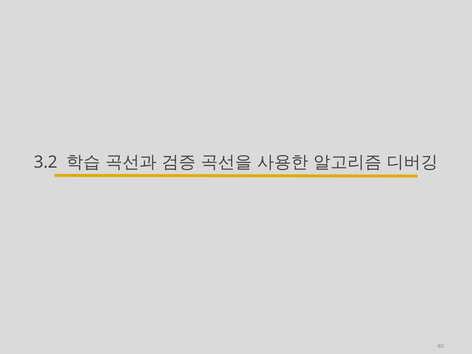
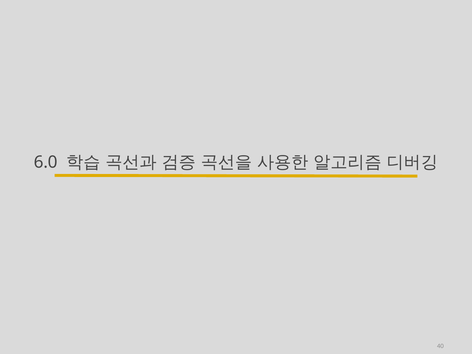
3.2: 3.2 -> 6.0
